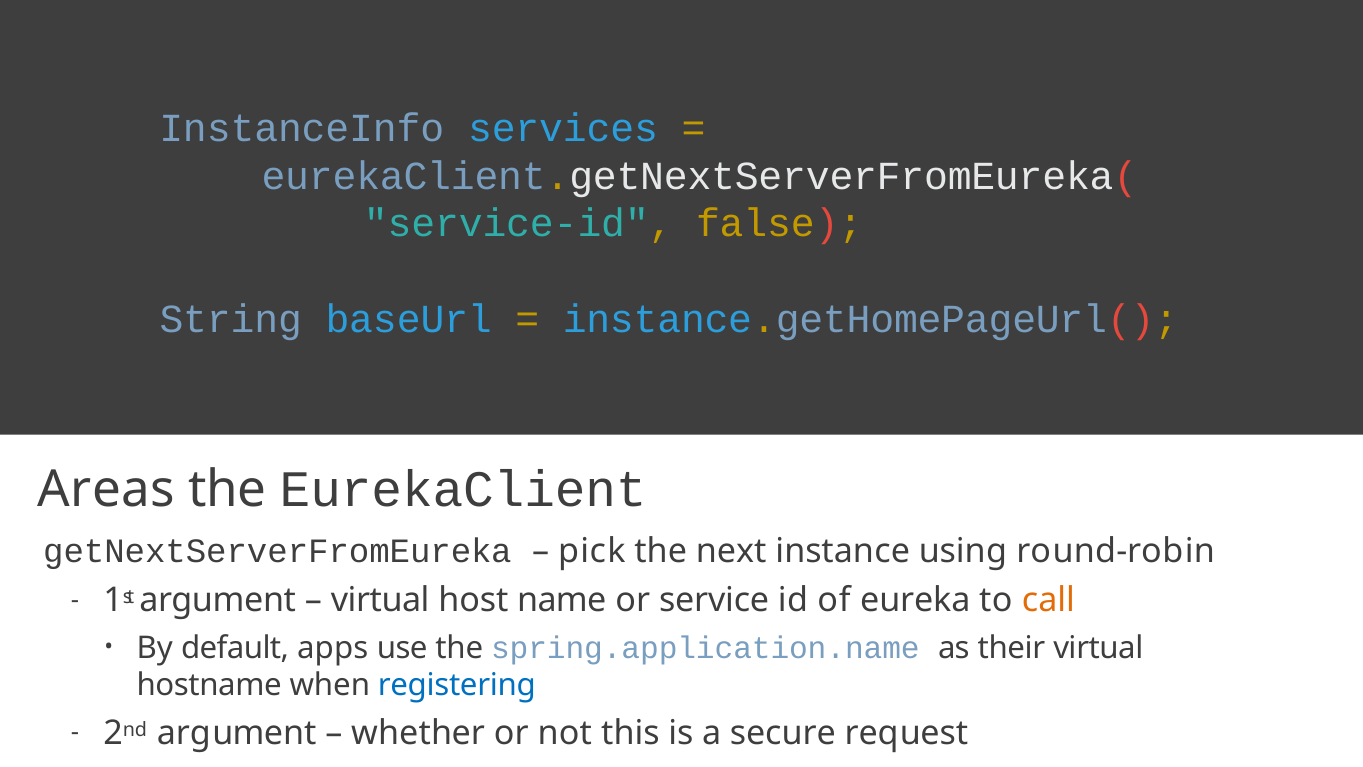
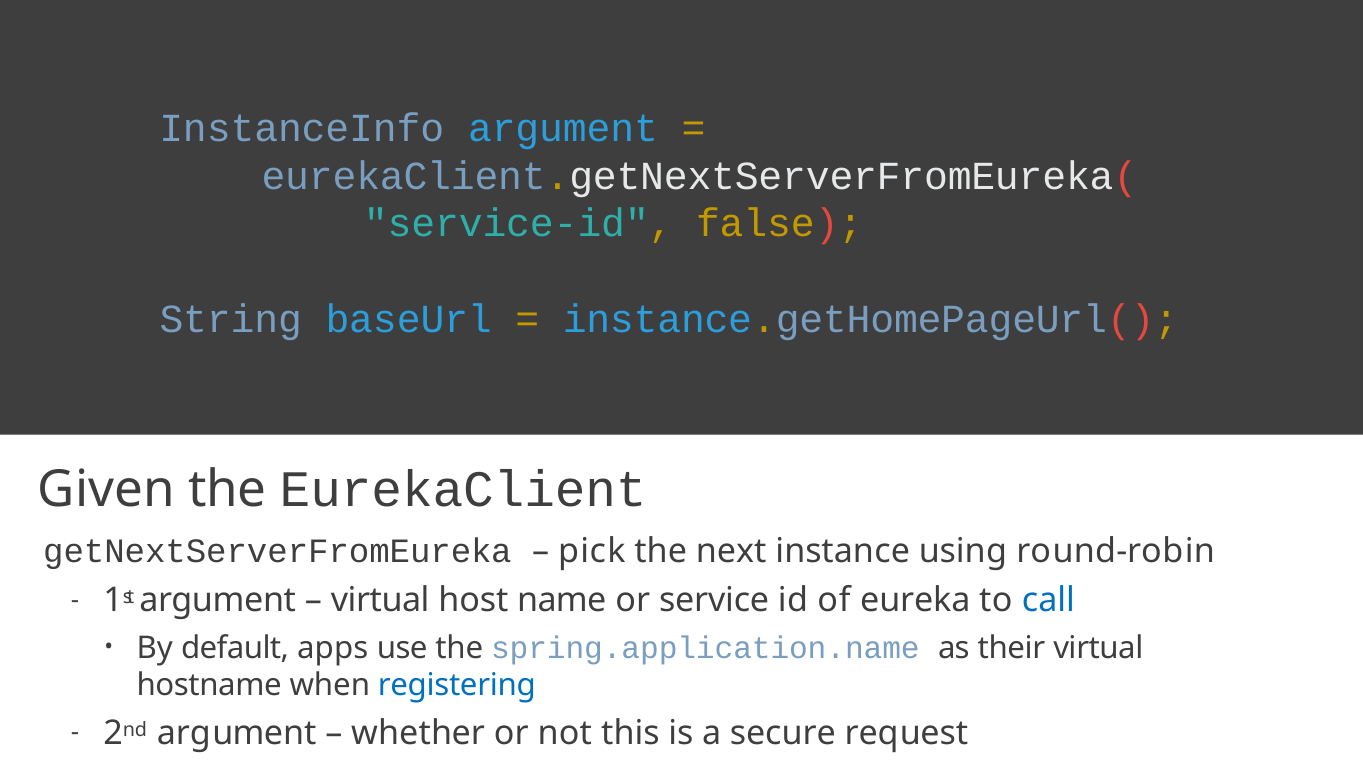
InstanceInfo services: services -> argument
Areas: Areas -> Given
call colour: orange -> blue
